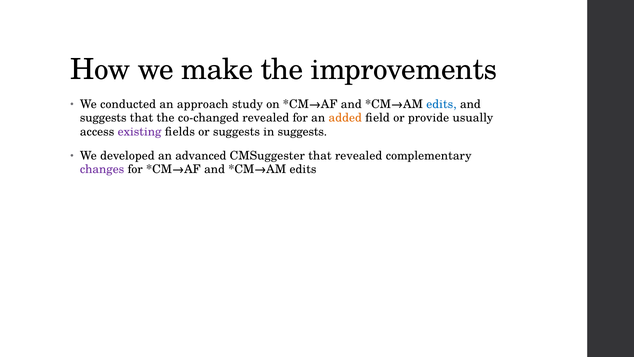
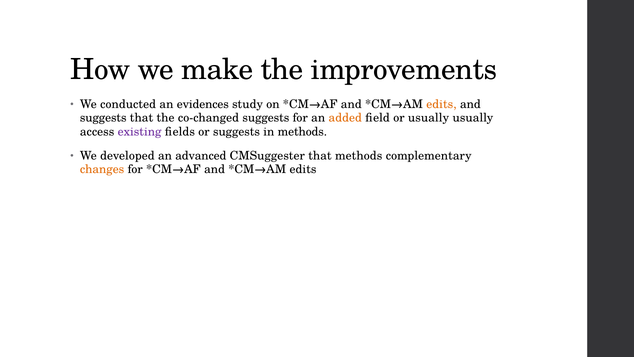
approach: approach -> evidences
edits at (441, 104) colour: blue -> orange
co-changed revealed: revealed -> suggests
or provide: provide -> usually
in suggests: suggests -> methods
that revealed: revealed -> methods
changes colour: purple -> orange
